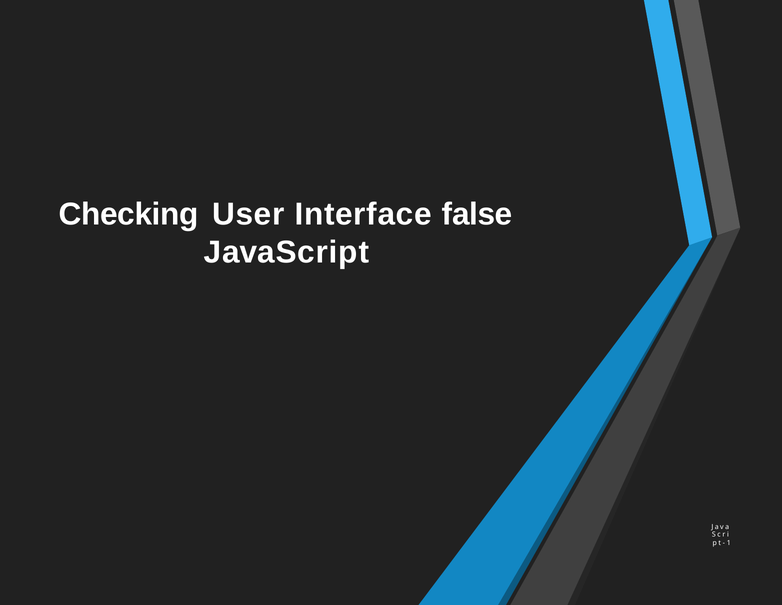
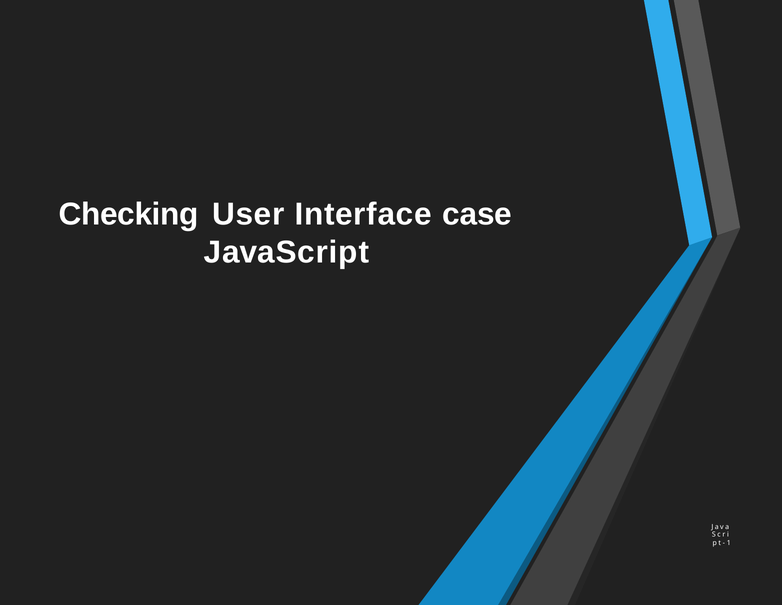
false: false -> case
